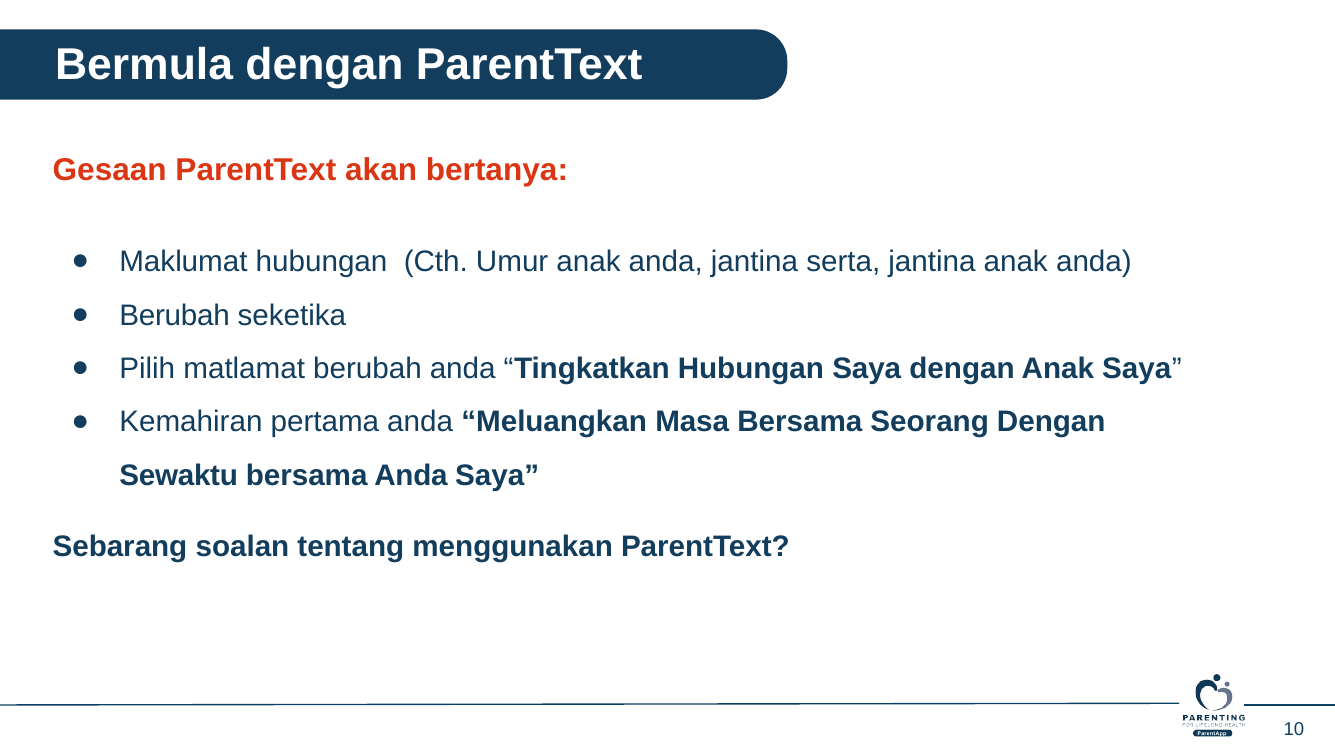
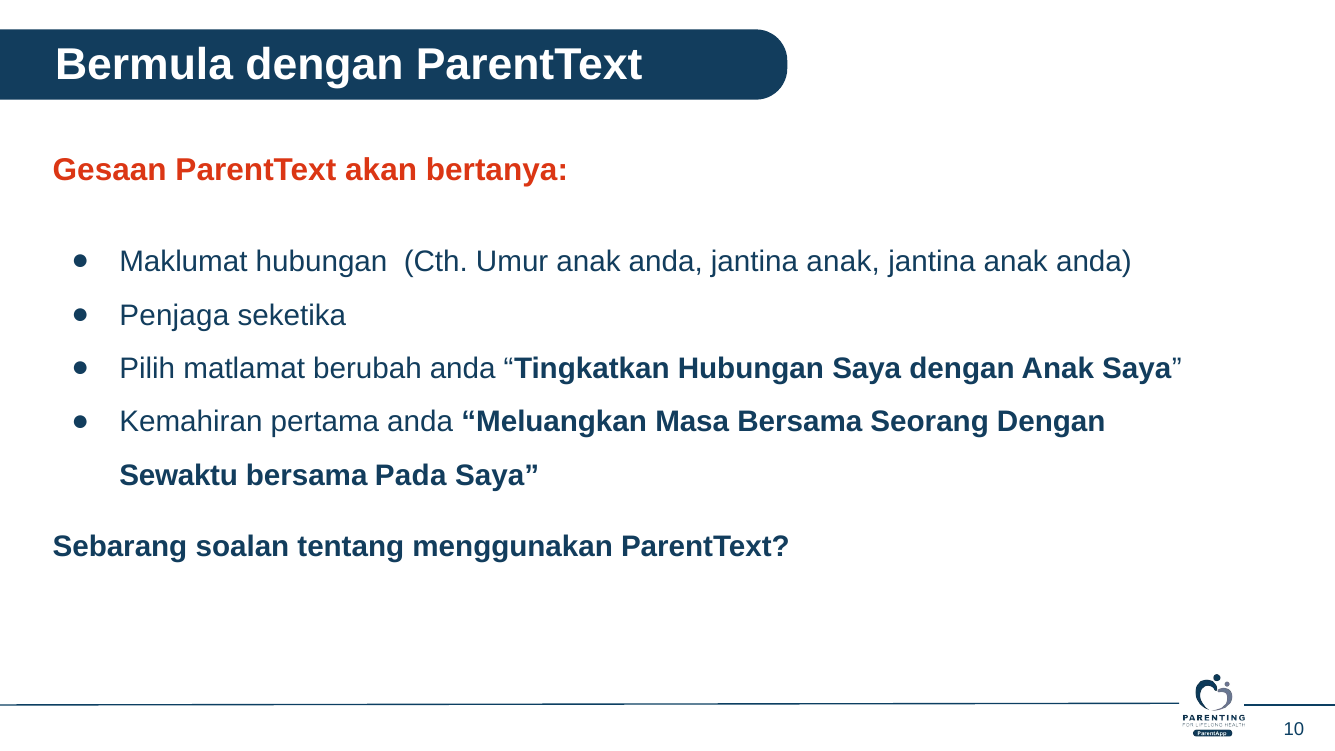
anda jantina serta: serta -> anak
Berubah at (175, 315): Berubah -> Penjaga
bersama Anda: Anda -> Pada
